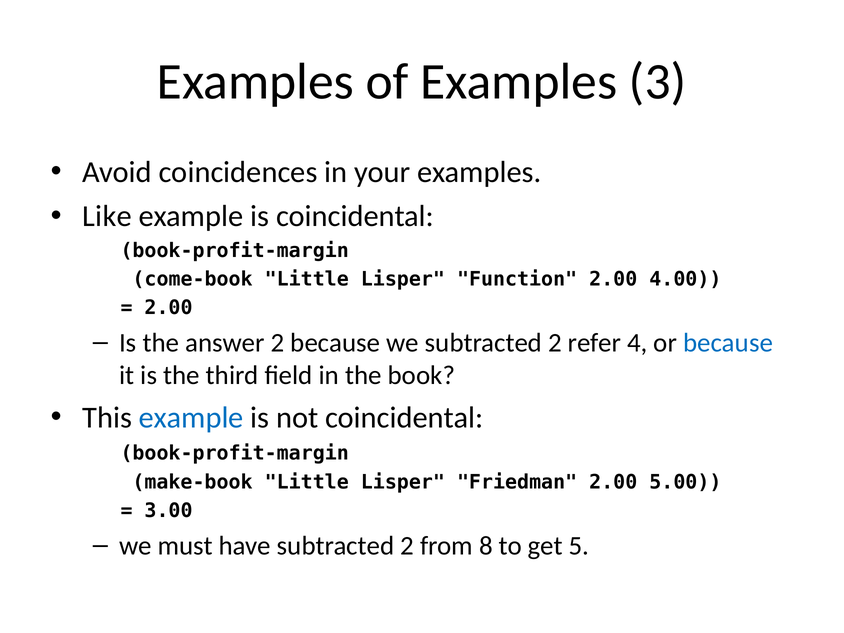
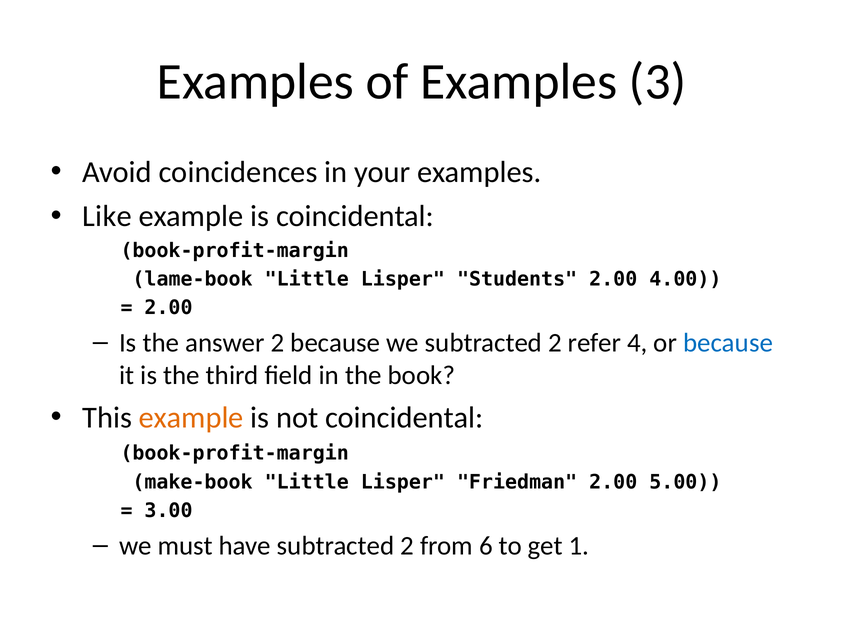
come-book: come-book -> lame-book
Function: Function -> Students
example at (191, 418) colour: blue -> orange
8: 8 -> 6
5: 5 -> 1
